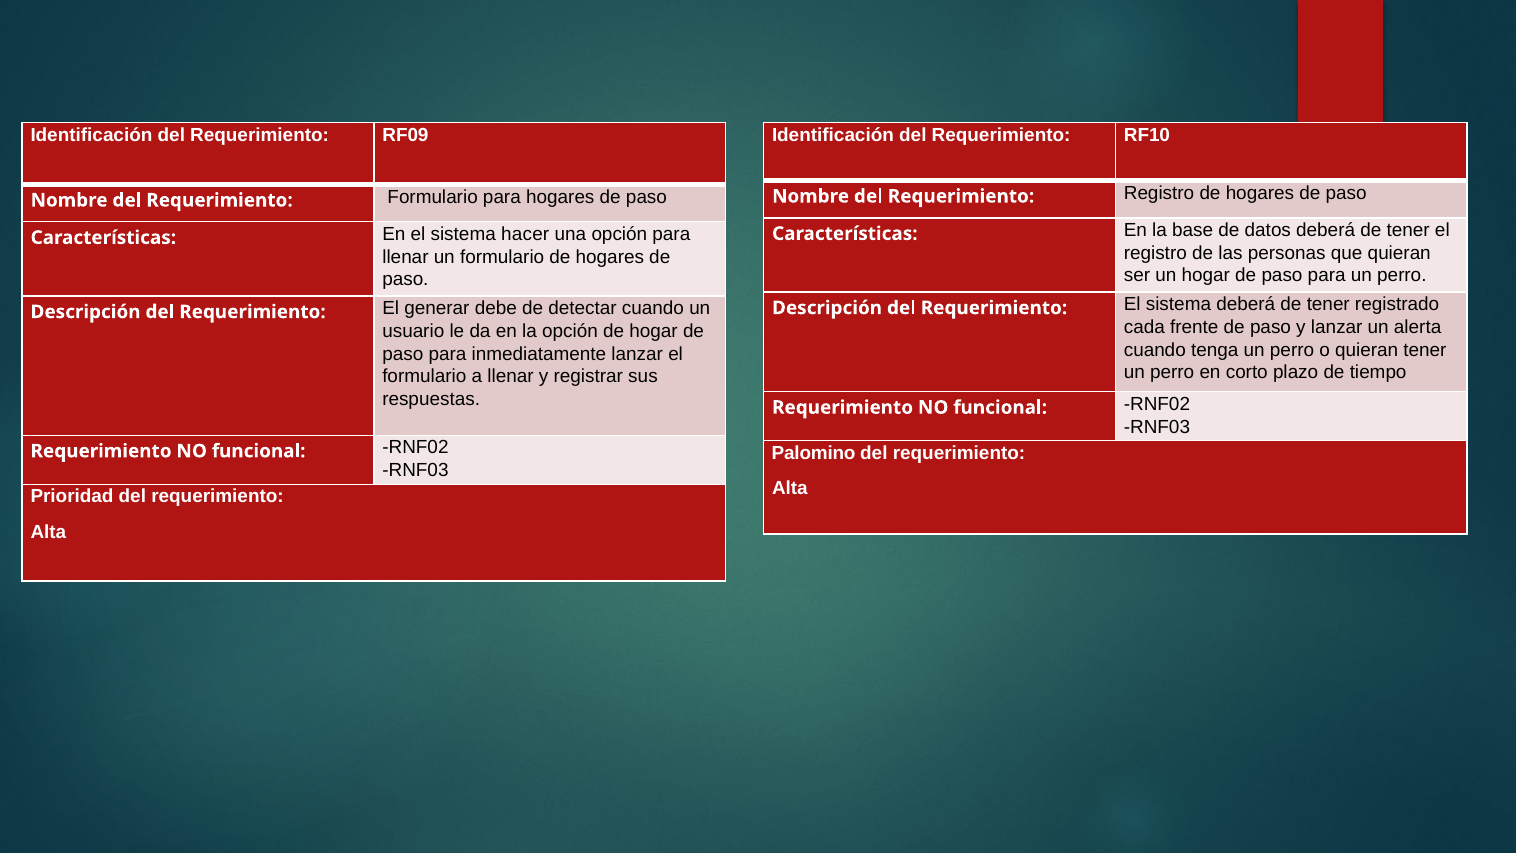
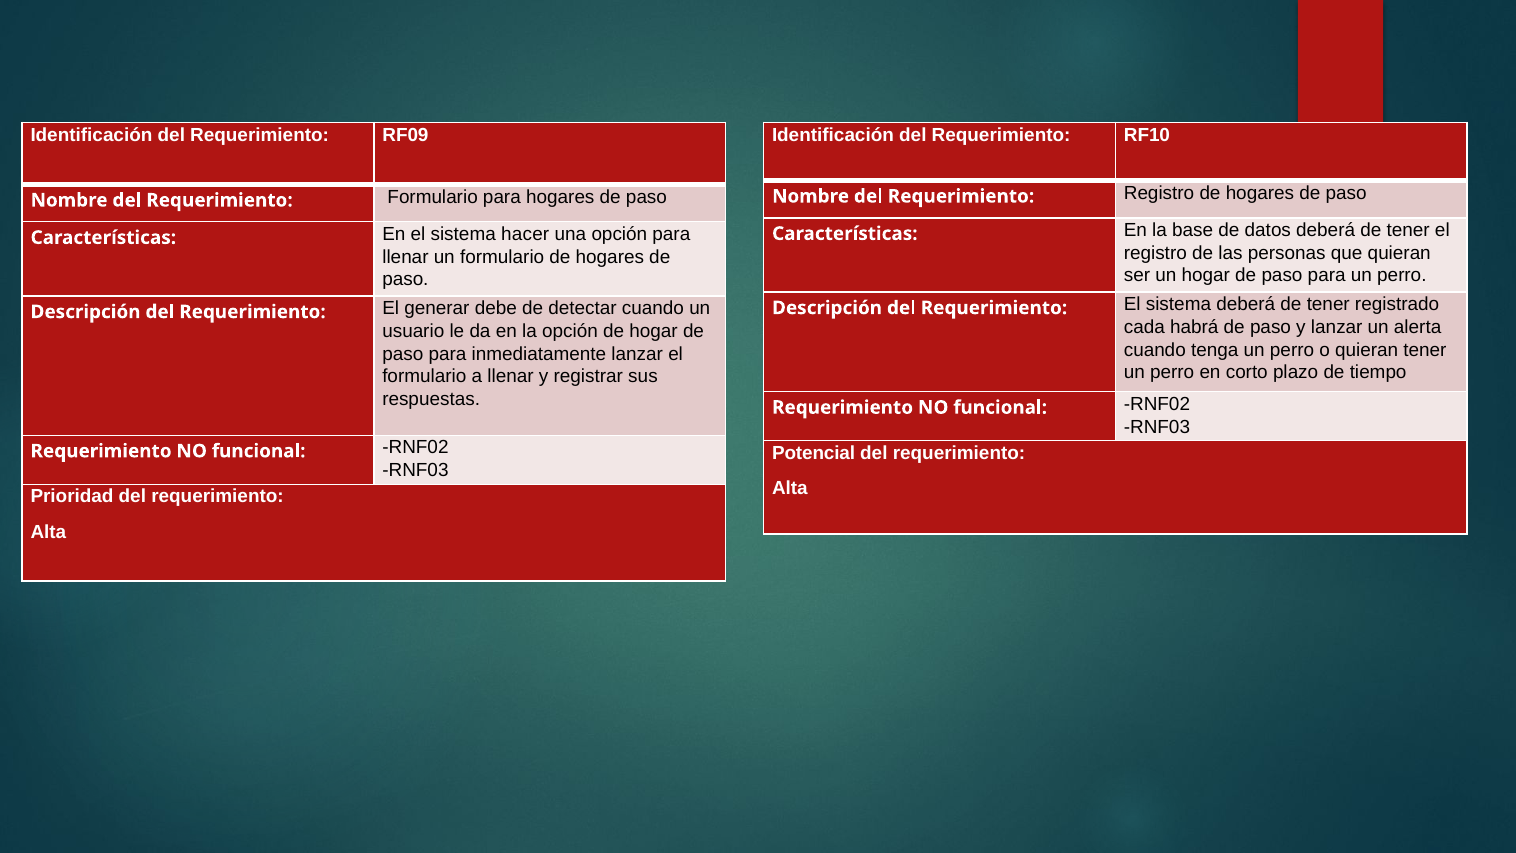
frente: frente -> habrá
Palomino: Palomino -> Potencial
